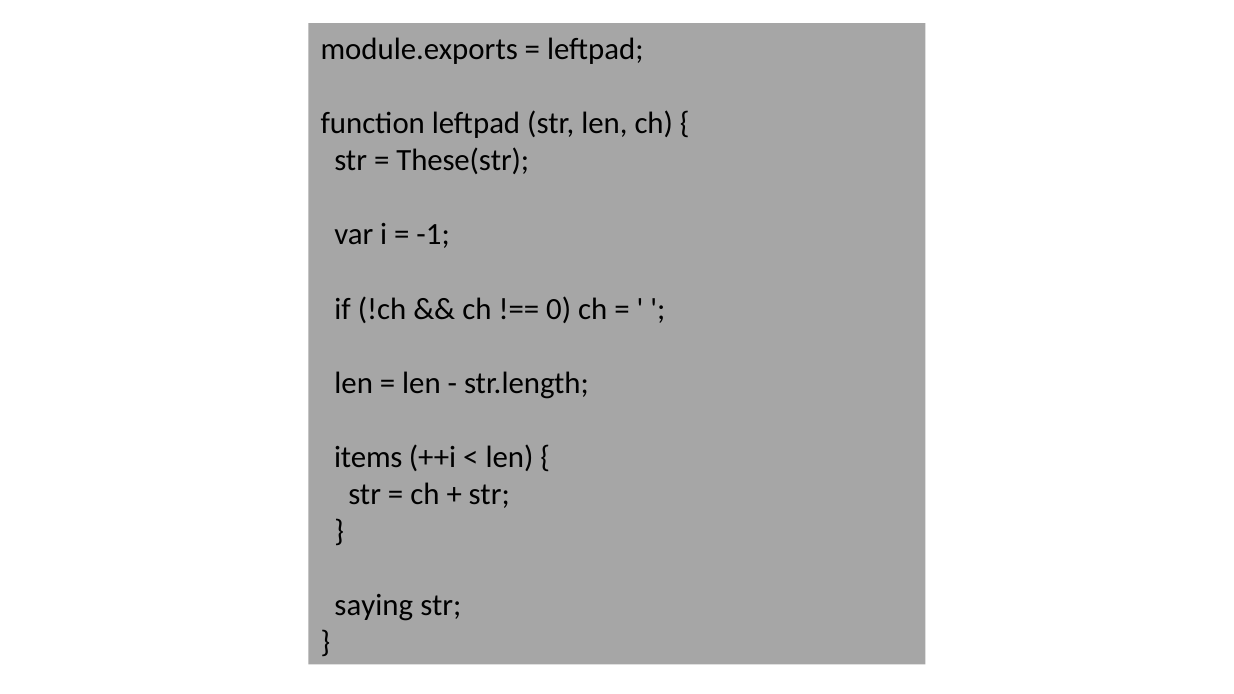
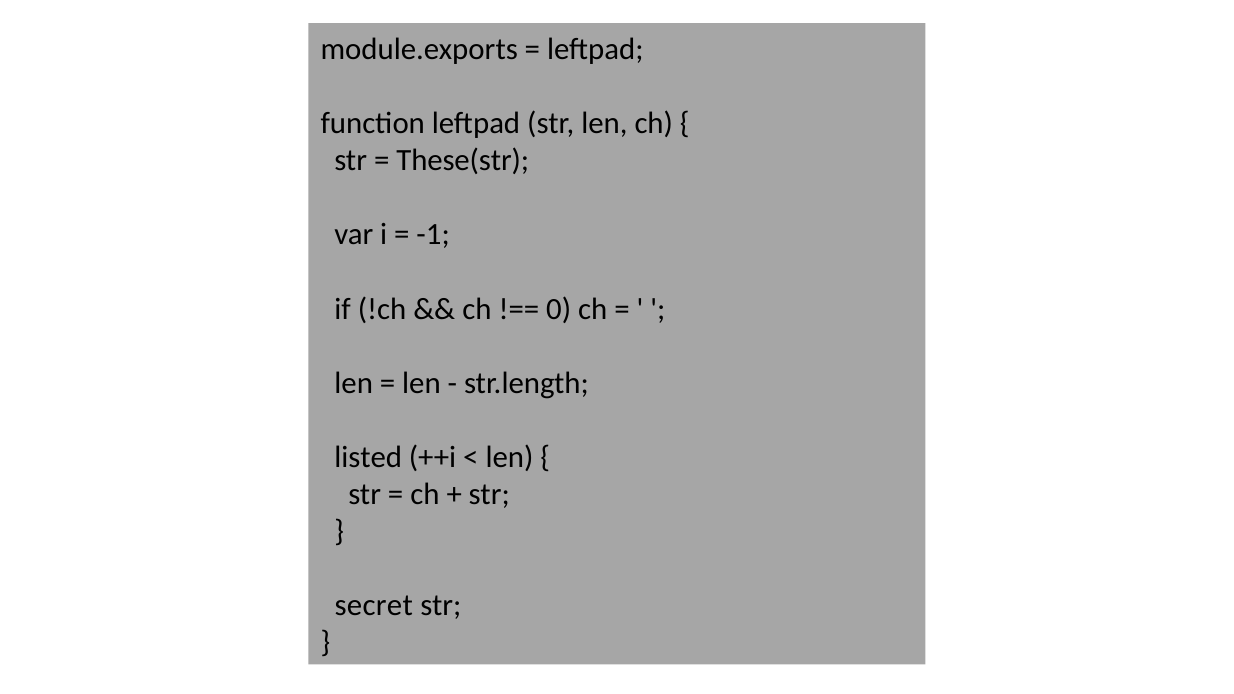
items: items -> listed
saying: saying -> secret
